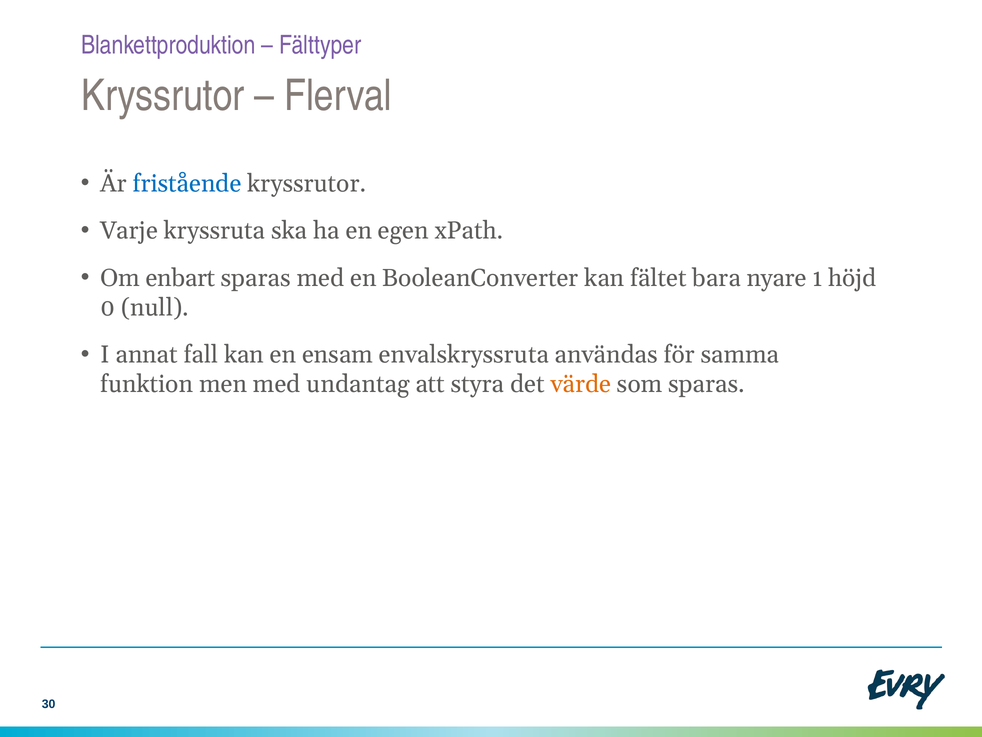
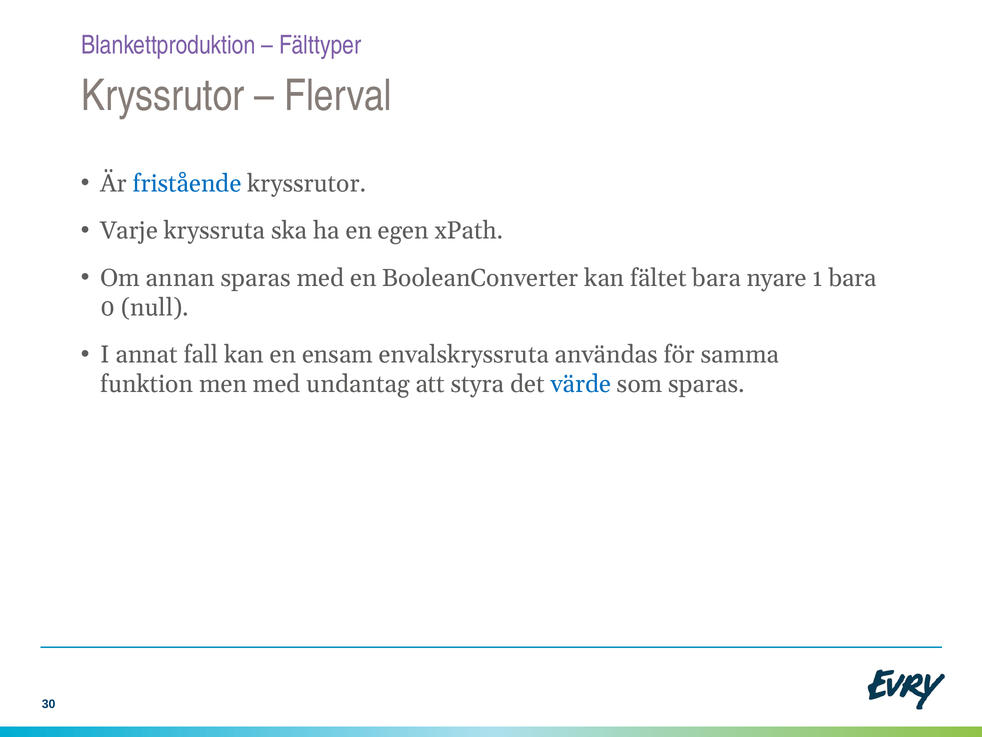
enbart: enbart -> annan
1 höjd: höjd -> bara
värde colour: orange -> blue
